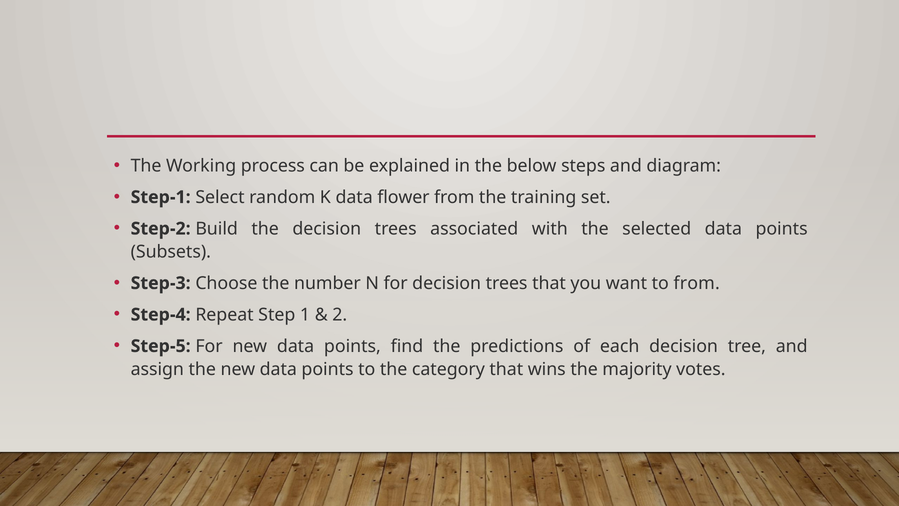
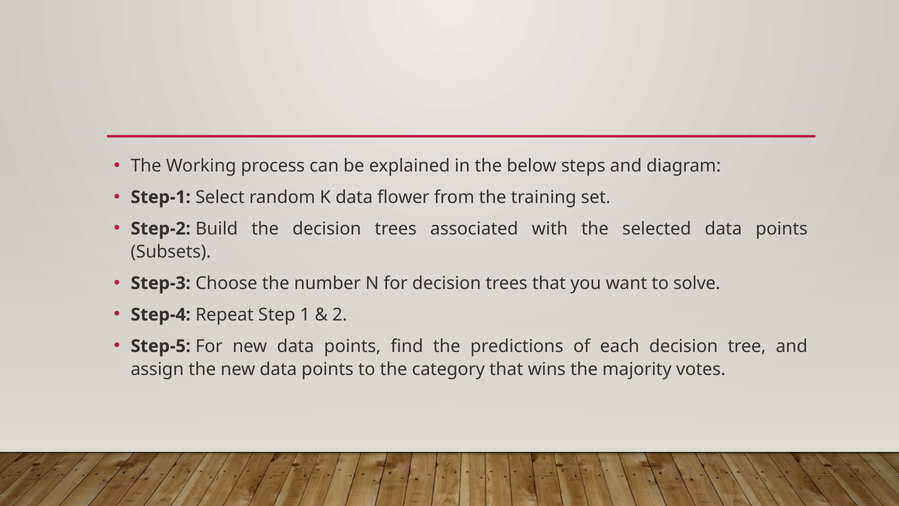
to from: from -> solve
